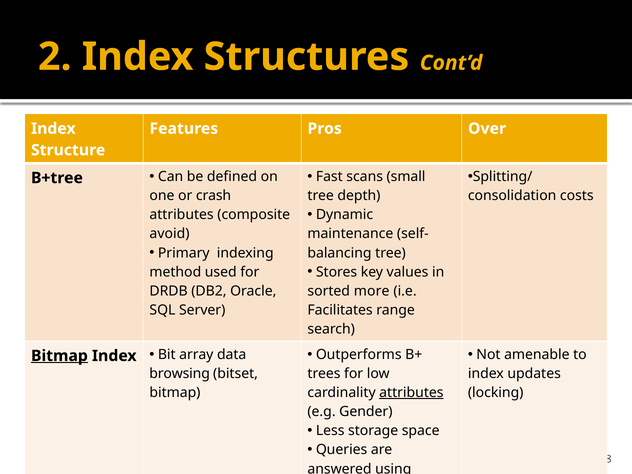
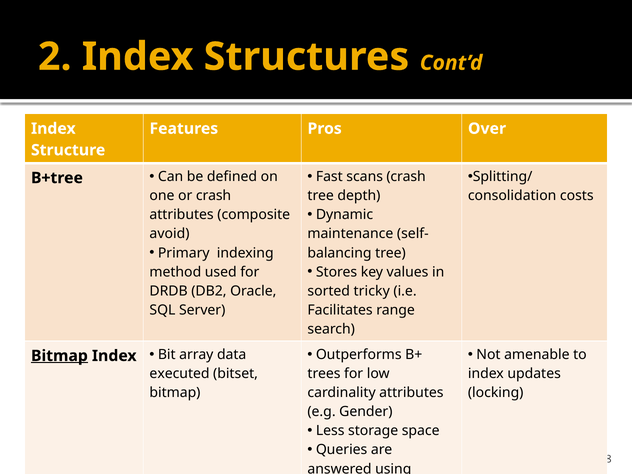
scans small: small -> crash
sorted more: more -> tricky
browsing: browsing -> executed
attributes at (411, 393) underline: present -> none
